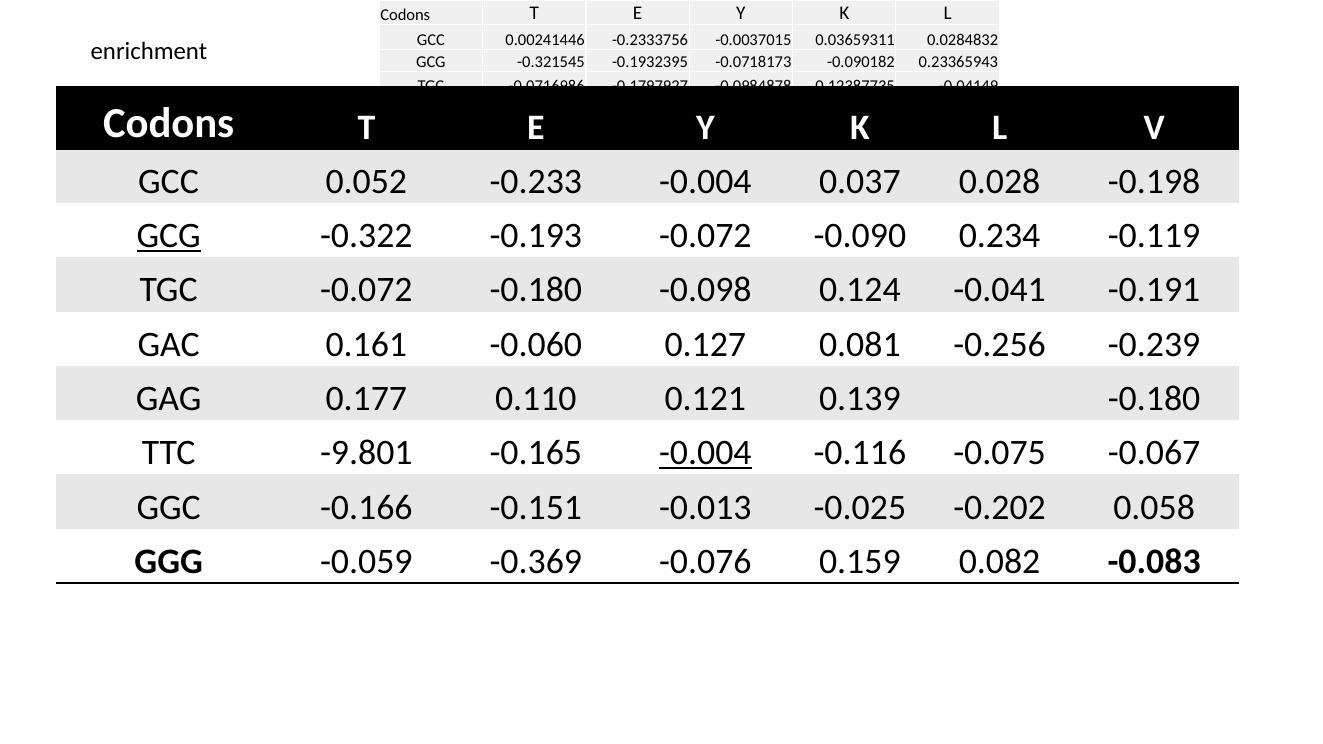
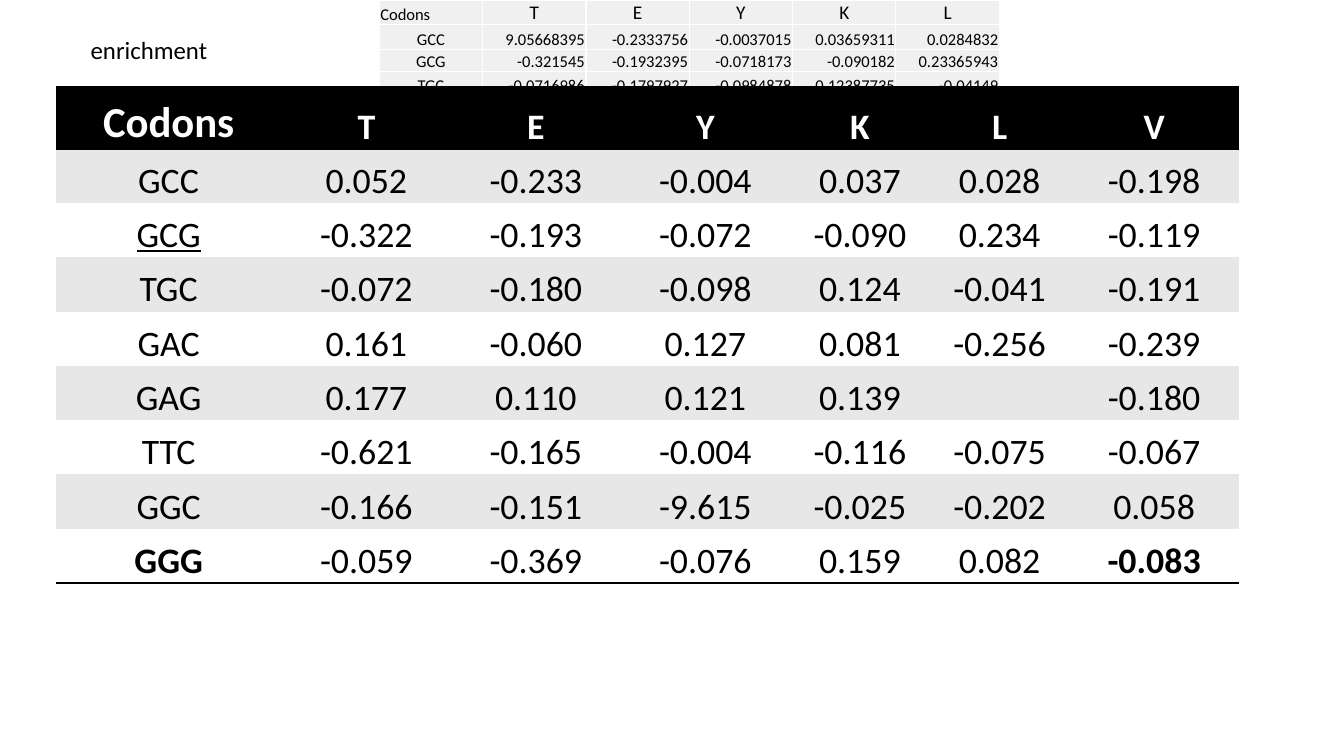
0.00241446: 0.00241446 -> 9.05668395
-9.801: -9.801 -> -0.621
-0.004 at (705, 453) underline: present -> none
-0.013: -0.013 -> -9.615
